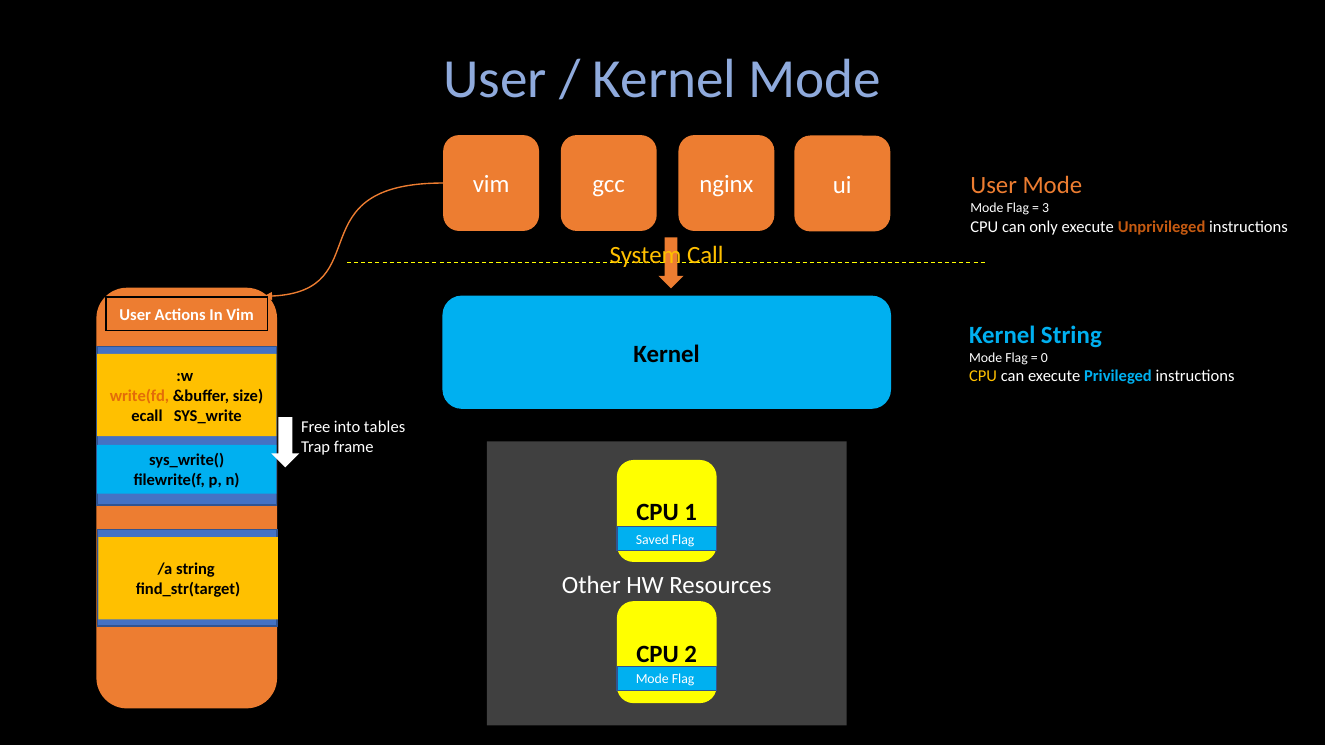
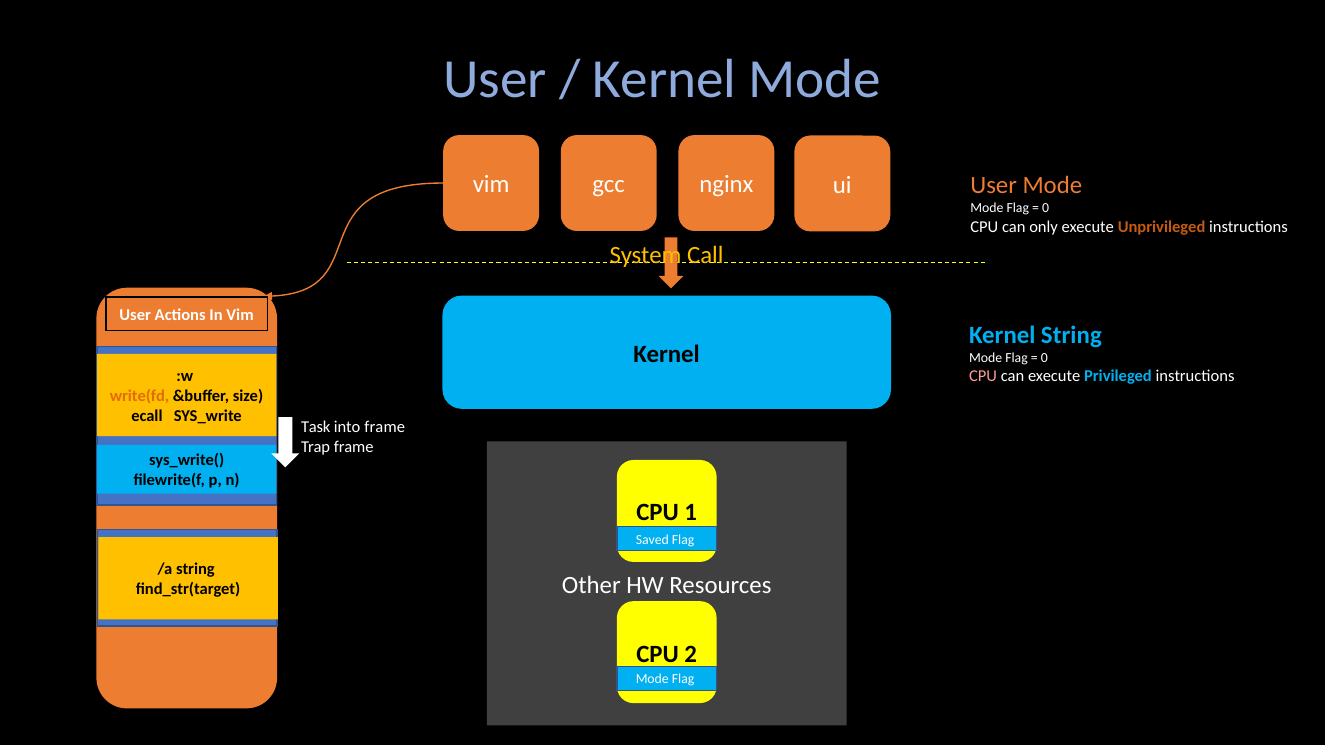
3 at (1046, 208): 3 -> 0
CPU at (983, 376) colour: yellow -> pink
Free: Free -> Task
into tables: tables -> frame
